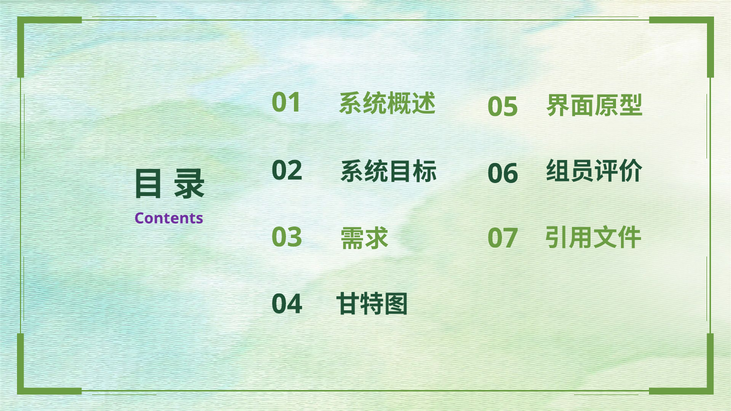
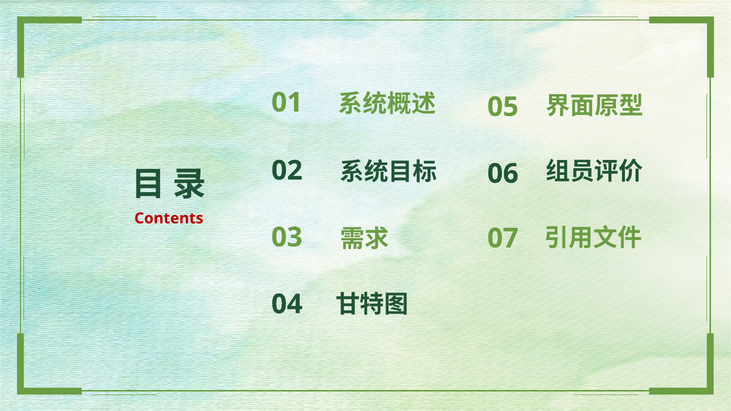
Contents colour: purple -> red
